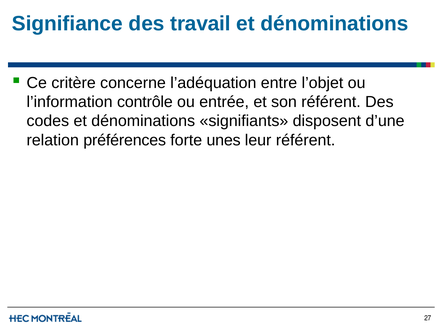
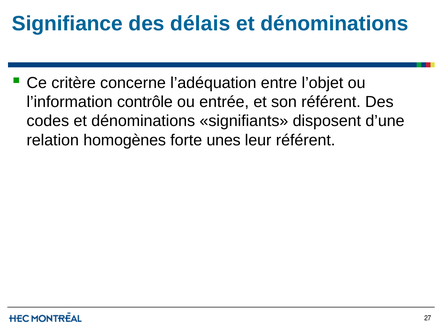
travail: travail -> délais
préférences: préférences -> homogènes
